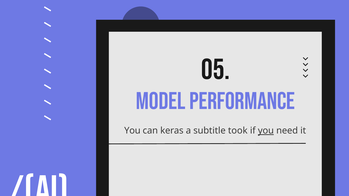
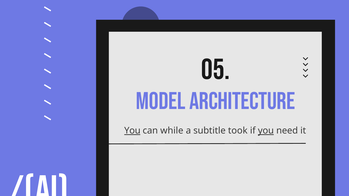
performance: performance -> architecture
You at (132, 131) underline: none -> present
keras: keras -> while
